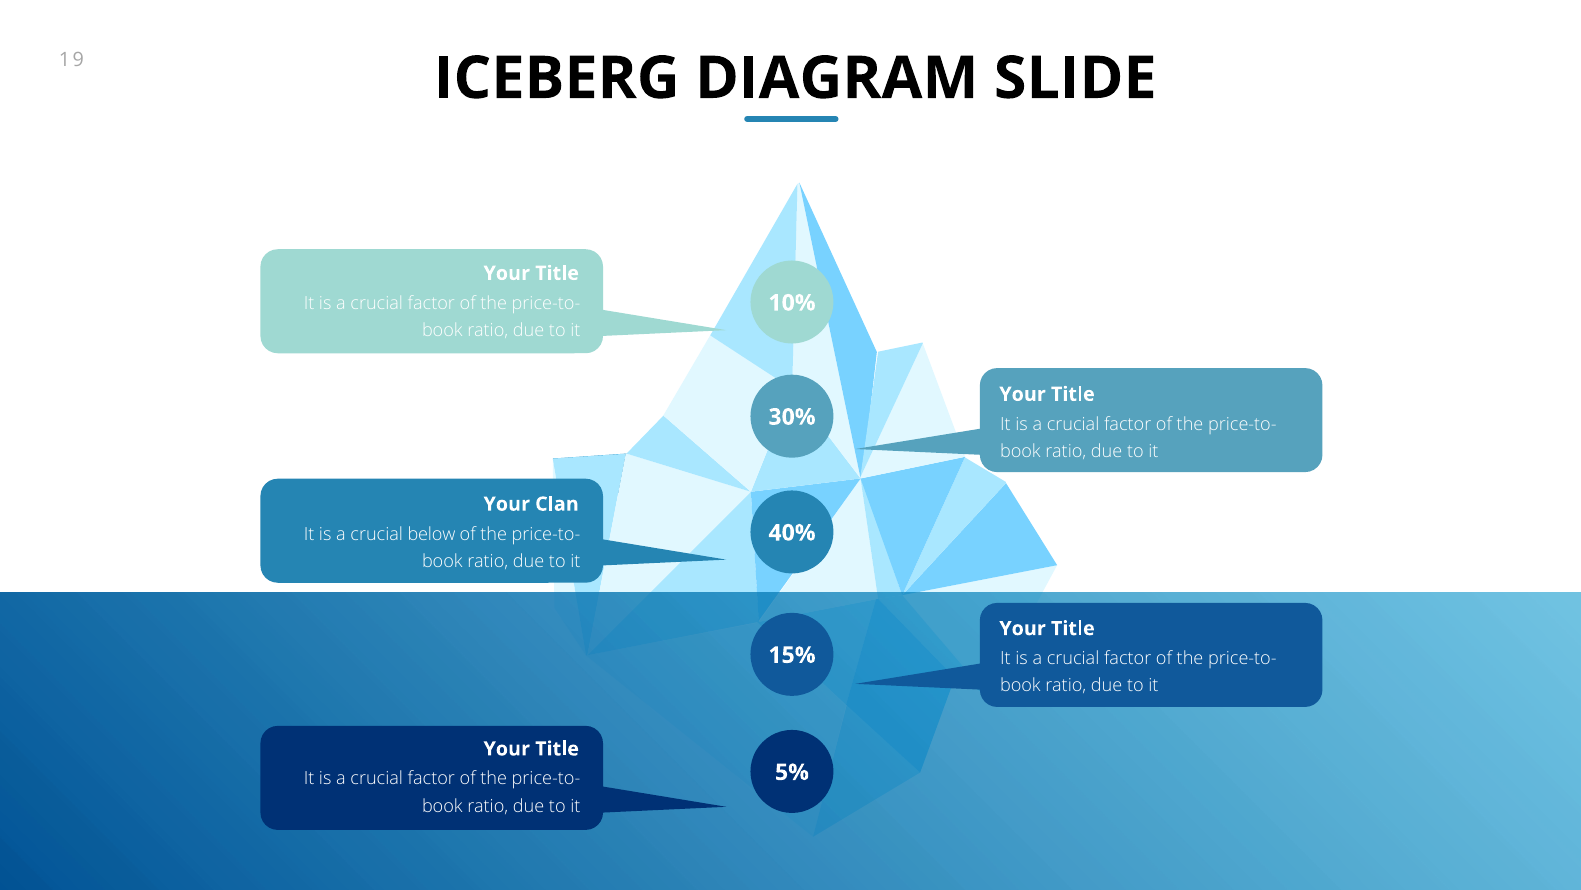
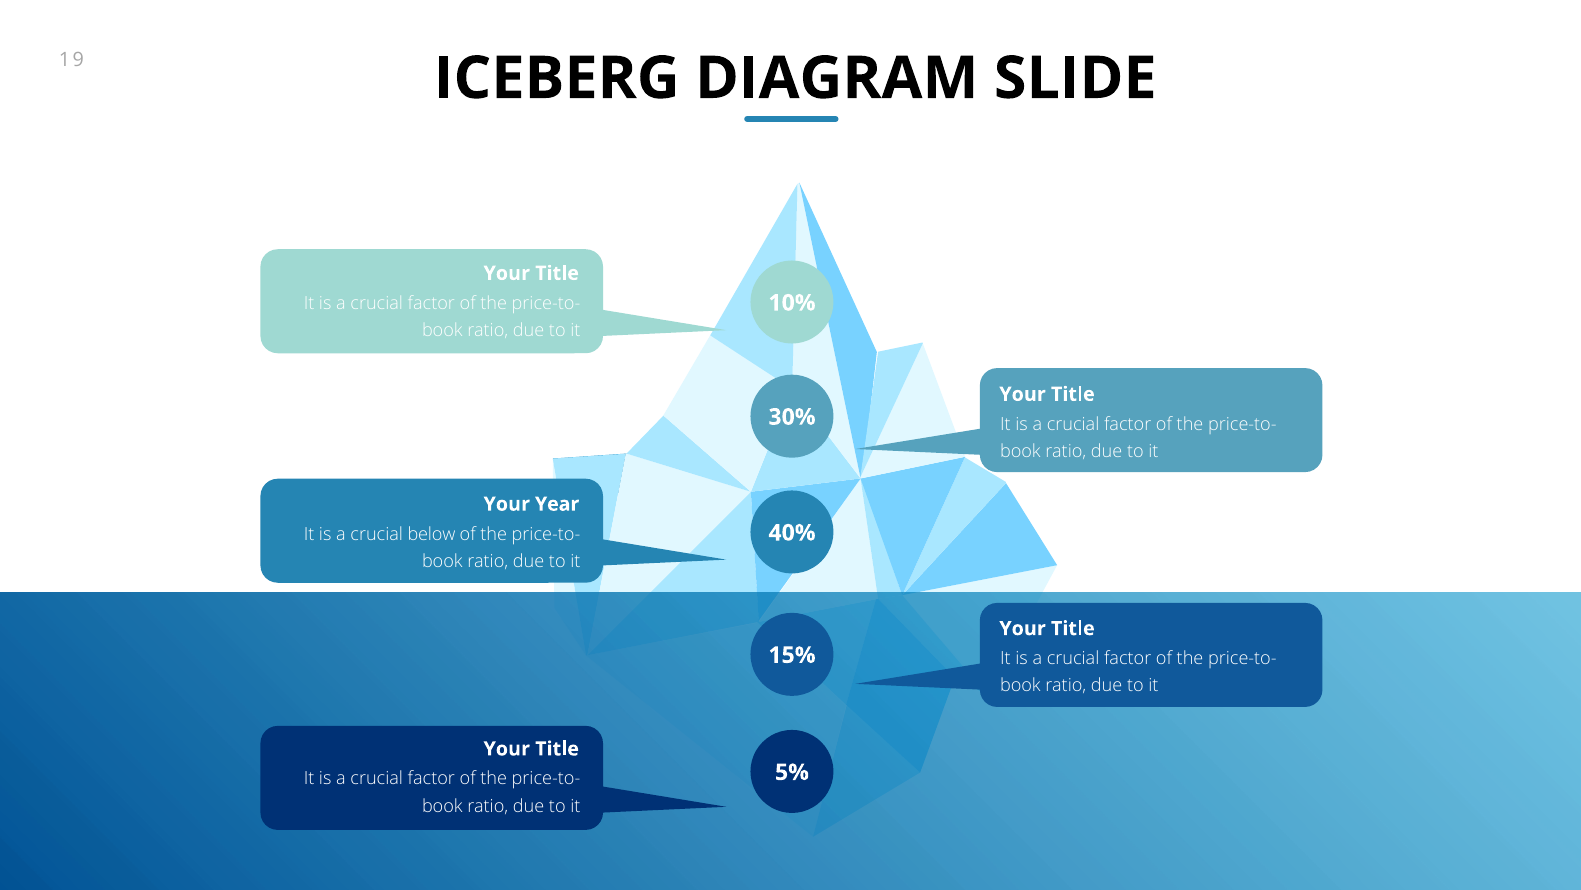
Clan: Clan -> Year
